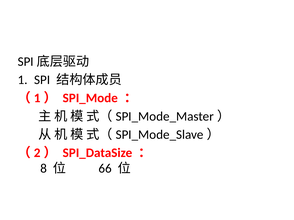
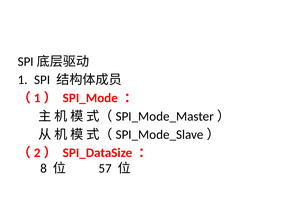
66: 66 -> 57
